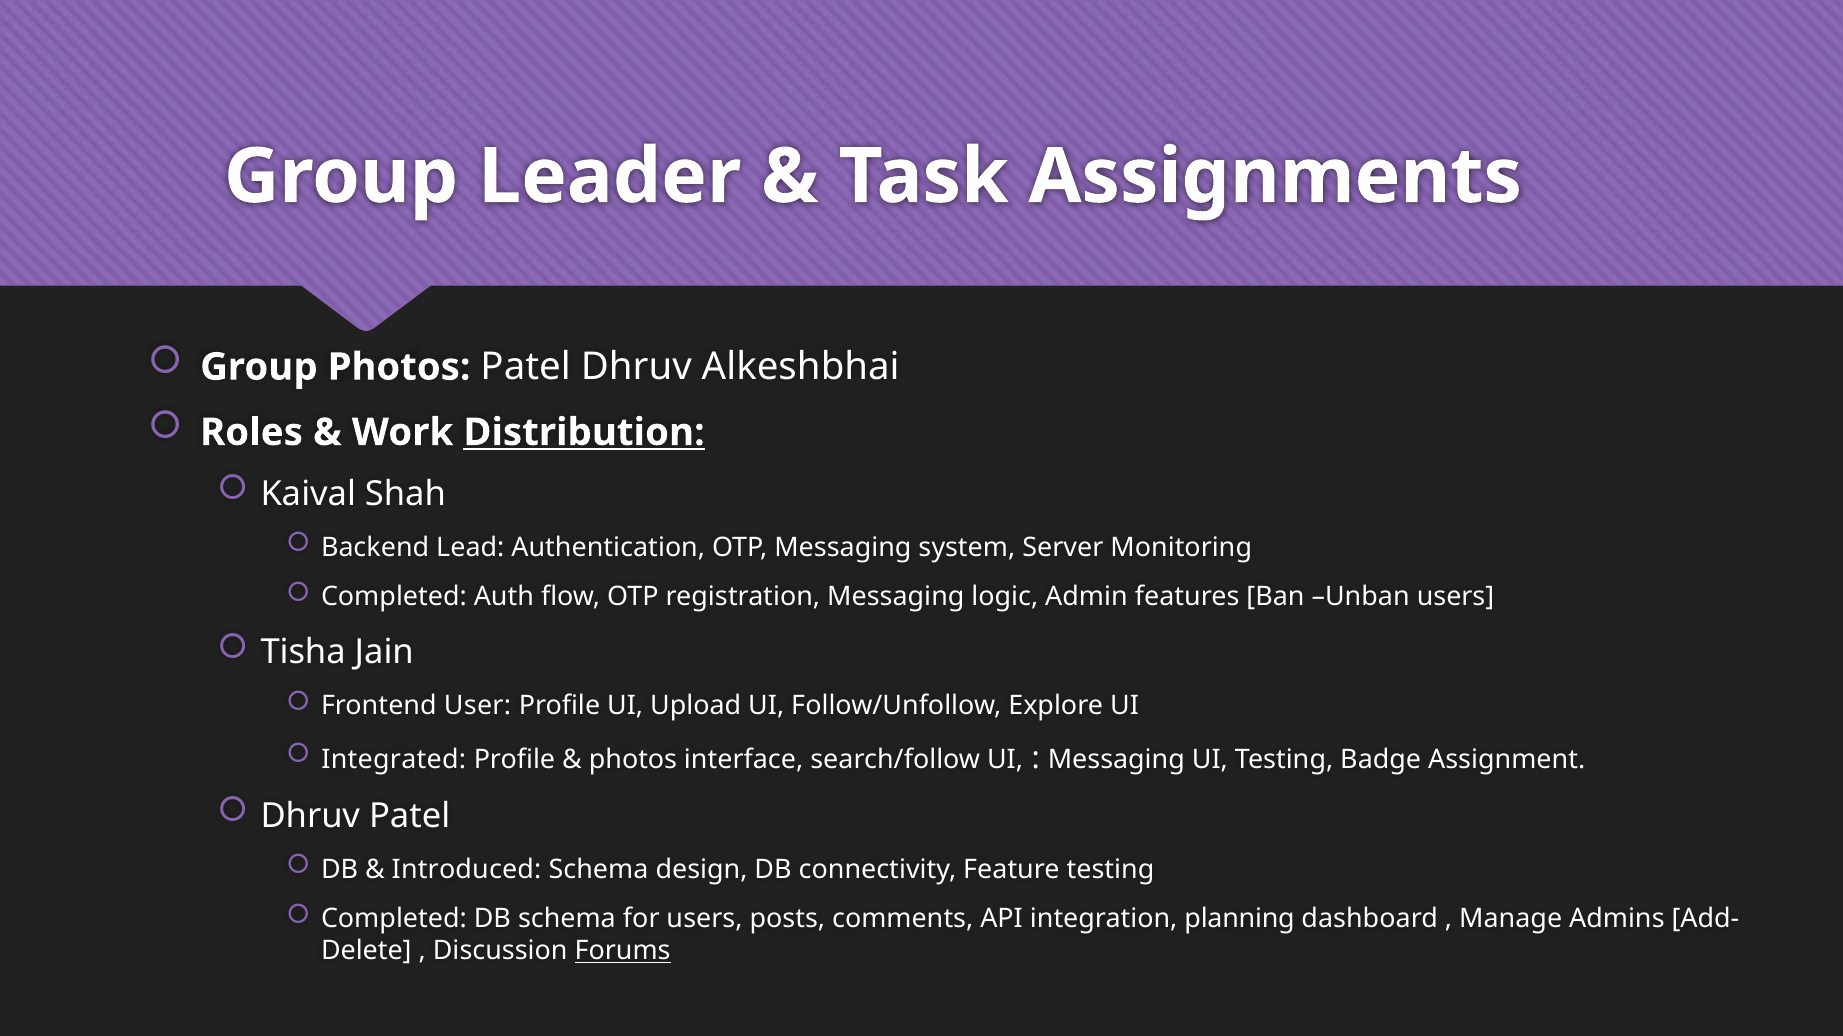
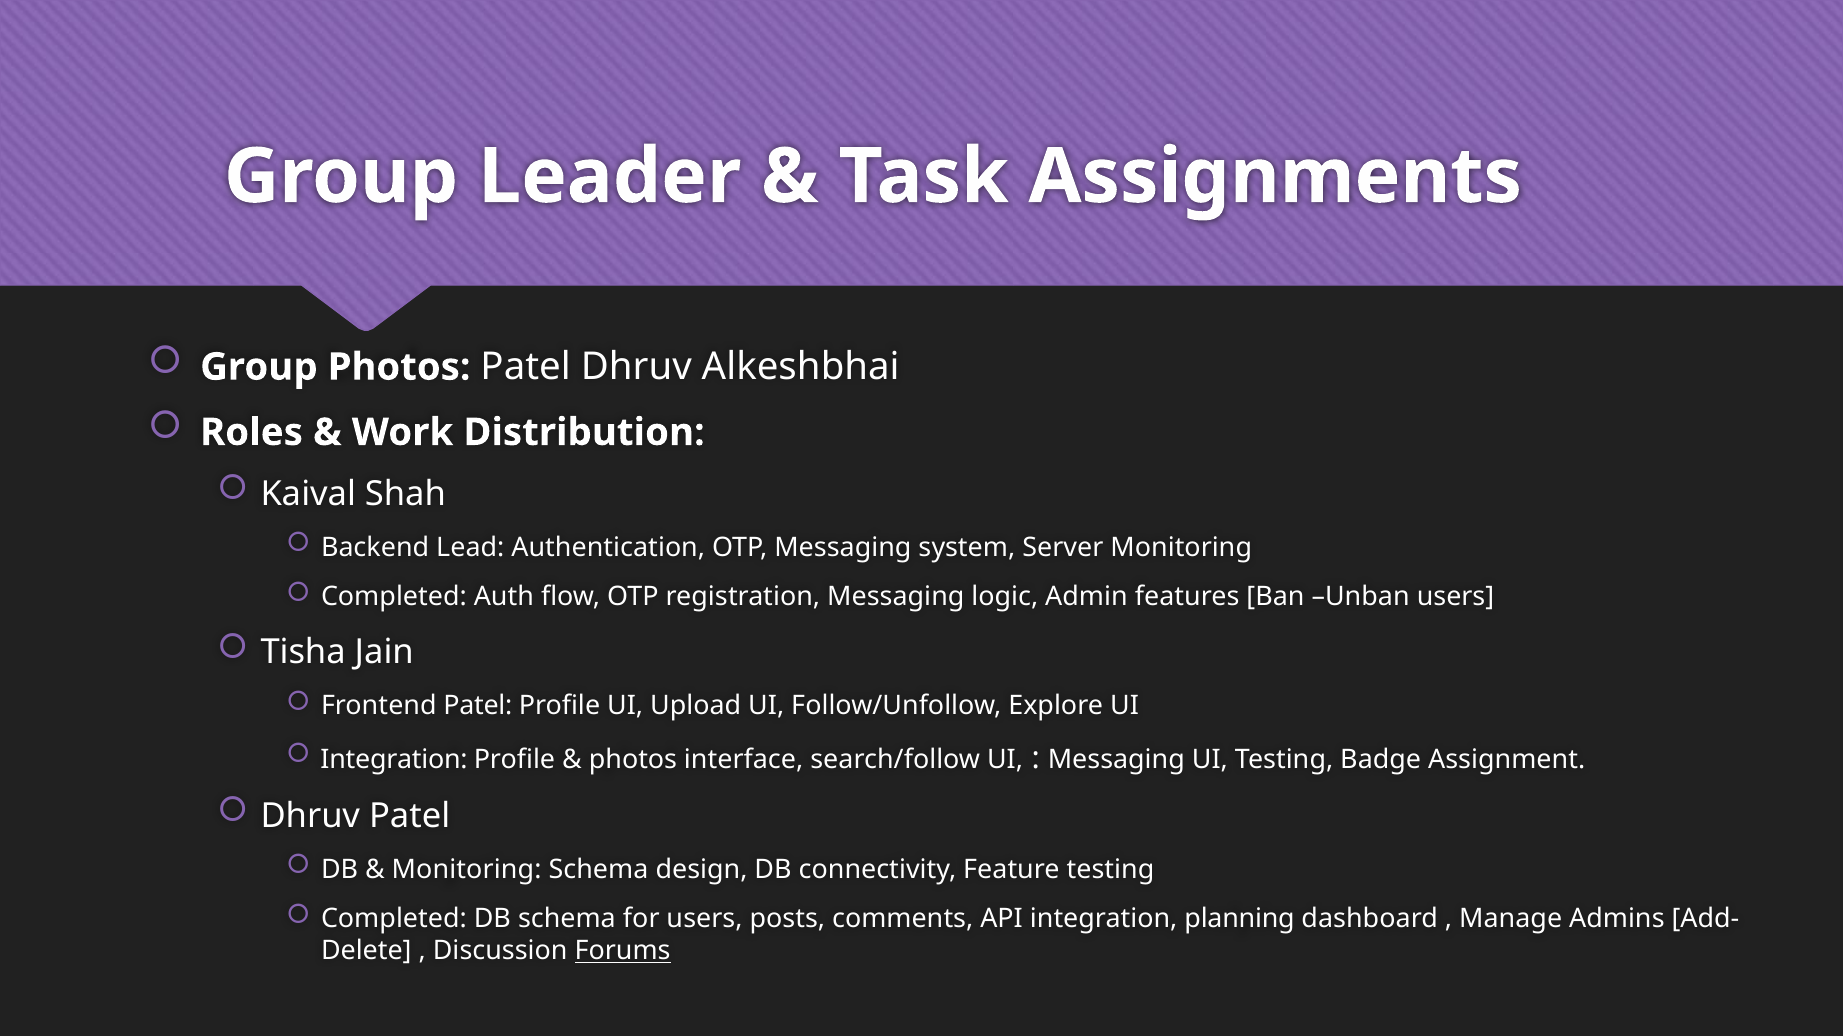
Distribution underline: present -> none
Frontend User: User -> Patel
Integrated at (394, 760): Integrated -> Integration
Introduced at (467, 870): Introduced -> Monitoring
